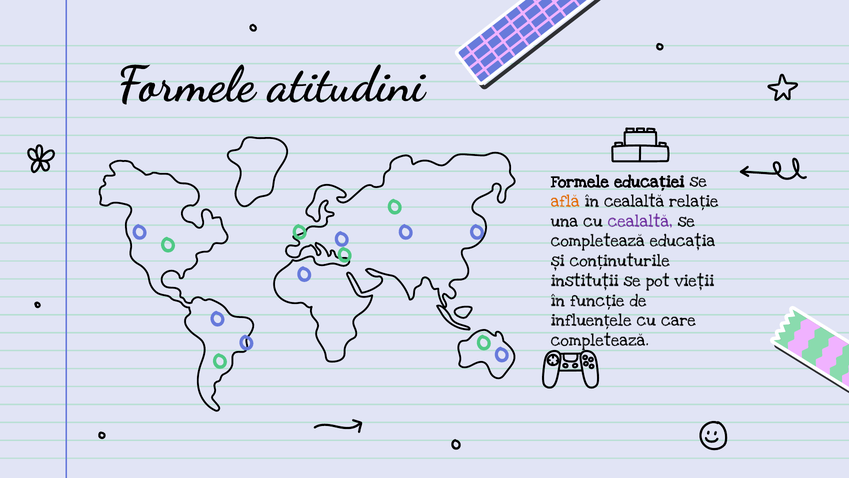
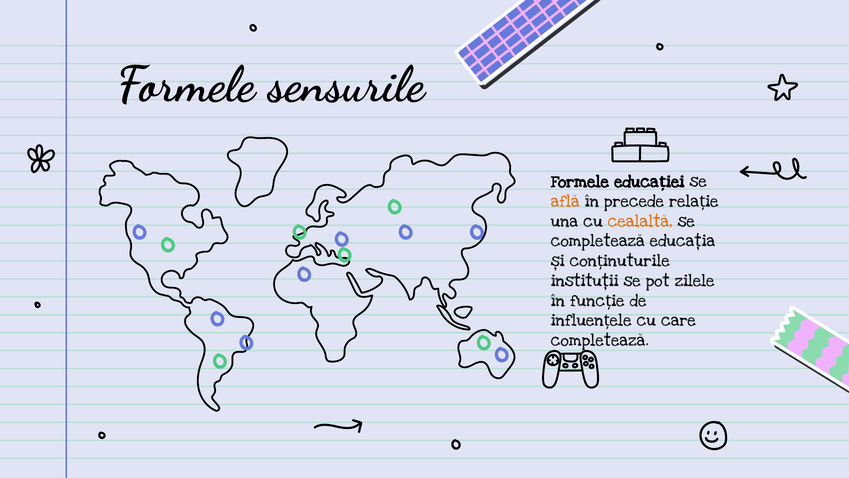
atitudini: atitudini -> sensurile
în cealaltă: cealaltă -> precede
cealaltă at (640, 221) colour: purple -> orange
vieţii: vieţii -> zilele
